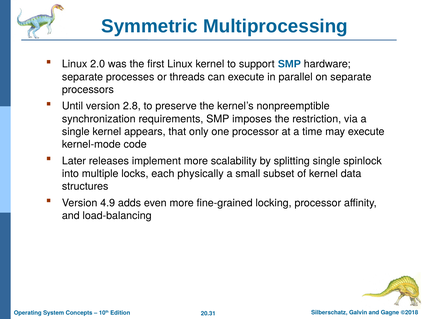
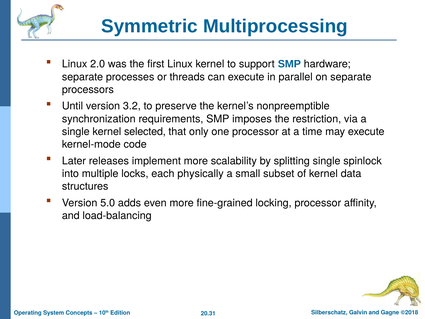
2.8: 2.8 -> 3.2
appears: appears -> selected
4.9: 4.9 -> 5.0
